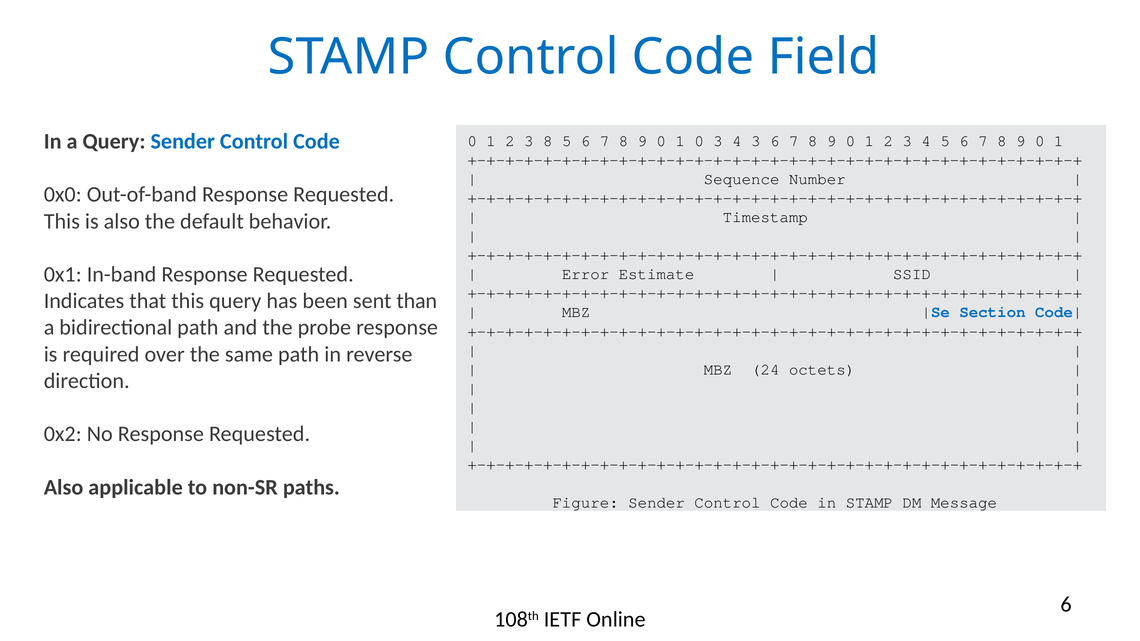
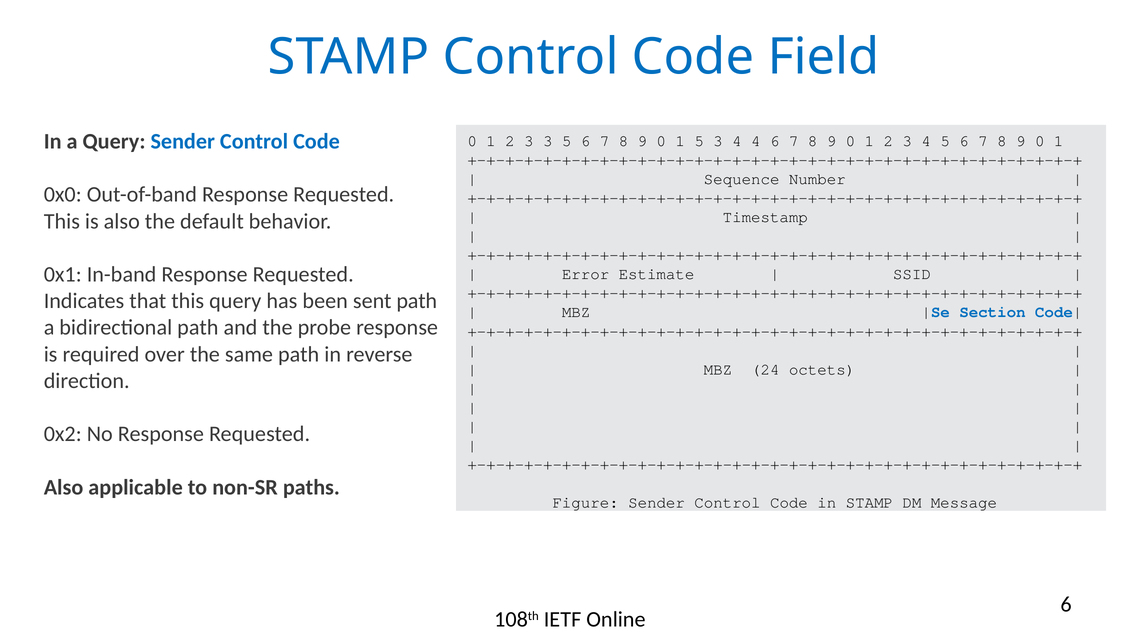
3 8: 8 -> 3
1 0: 0 -> 5
4 3: 3 -> 4
sent than: than -> path
